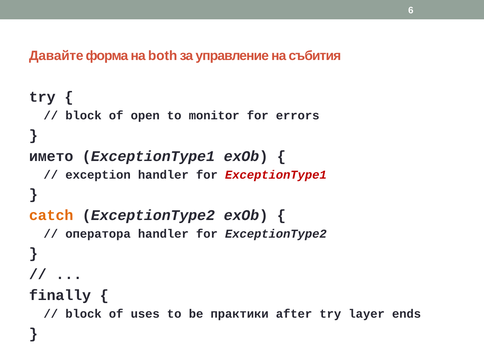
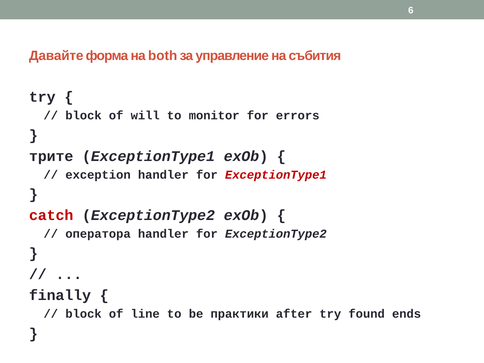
open: open -> will
името: името -> трите
catch colour: orange -> red
uses: uses -> line
layer: layer -> found
